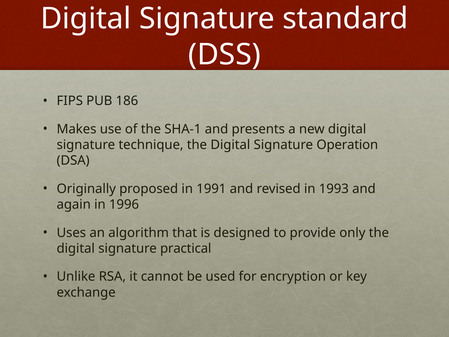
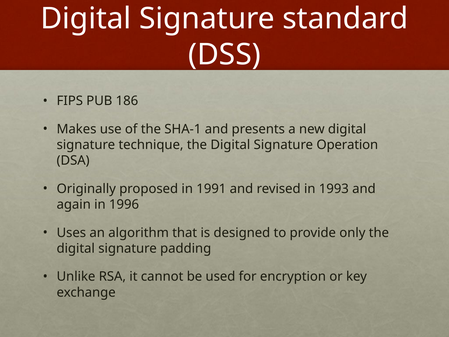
practical: practical -> padding
